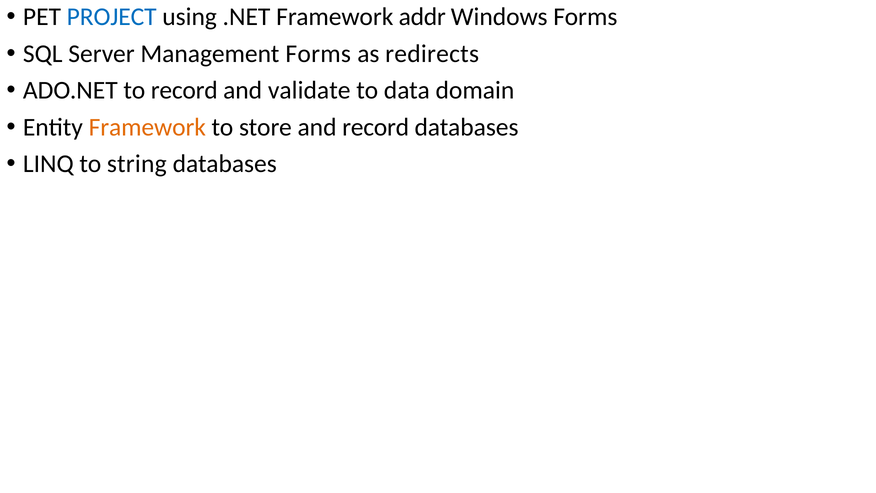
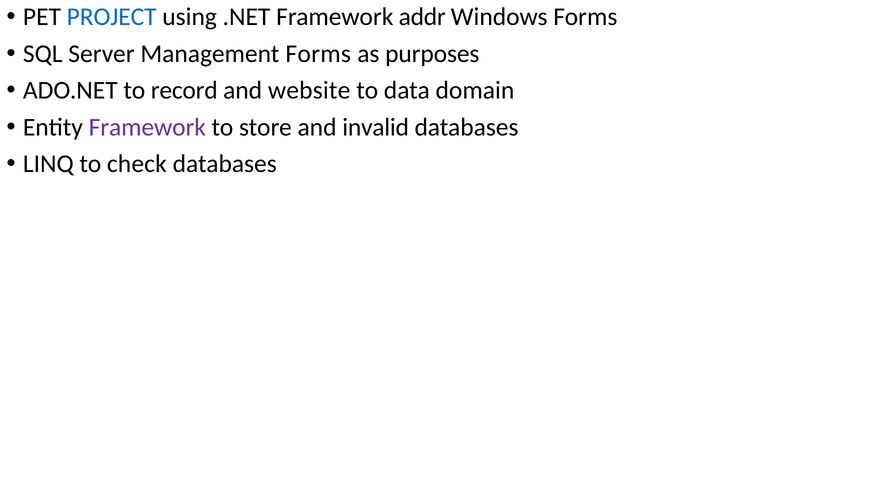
redirects: redirects -> purposes
validate: validate -> website
Framework at (147, 127) colour: orange -> purple
and record: record -> invalid
string: string -> check
